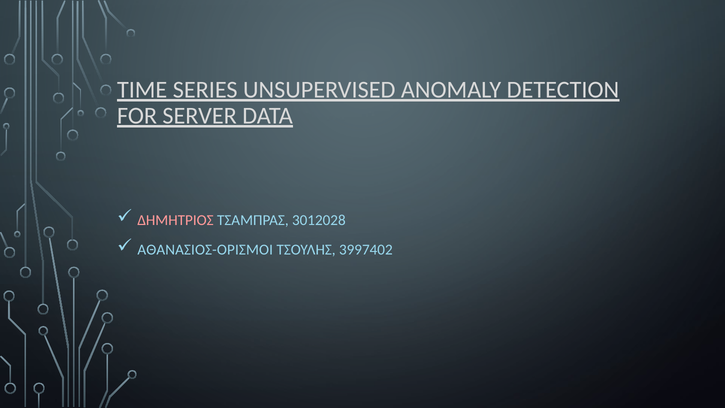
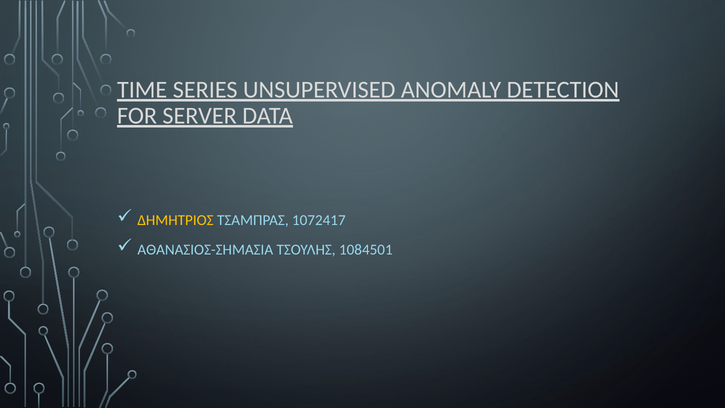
ΔΗΜΗΤΡΙΟΣ colour: pink -> yellow
3012028: 3012028 -> 1072417
ΑΘΑΝΑΣΙΟΣ-ΟΡΙΣΜΟΙ: ΑΘΑΝΑΣΙΟΣ-ΟΡΙΣΜΟΙ -> ΑΘΑΝΑΣΙΟΣ-ΣΗΜΑΣΙΑ
3997402: 3997402 -> 1084501
